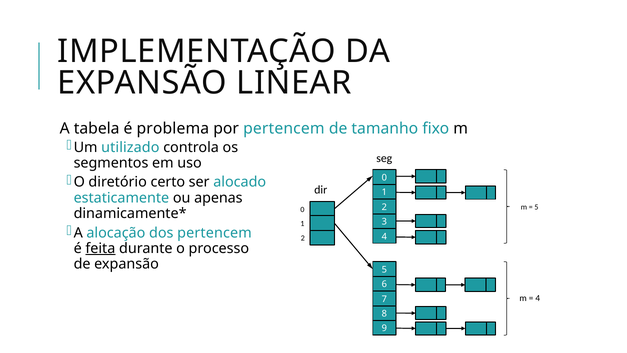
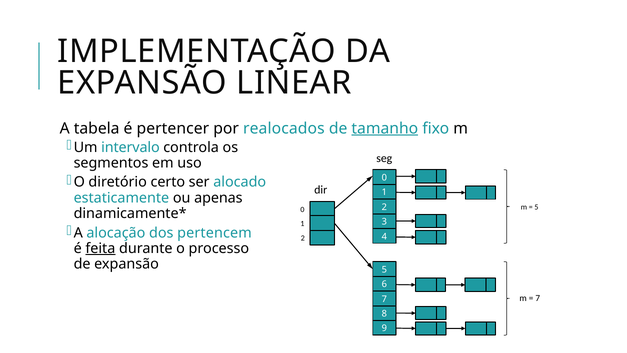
problema: problema -> pertencer
por pertencem: pertencem -> realocados
tamanho underline: none -> present
utilizado: utilizado -> intervalo
4 at (538, 298): 4 -> 7
